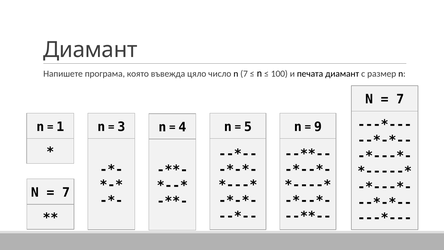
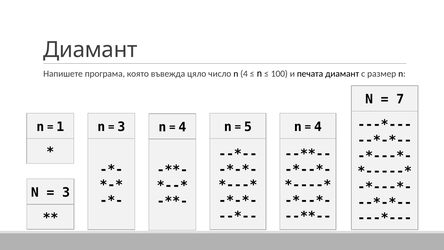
n 7: 7 -> 4
9 at (318, 127): 9 -> 4
7 at (66, 192): 7 -> 3
